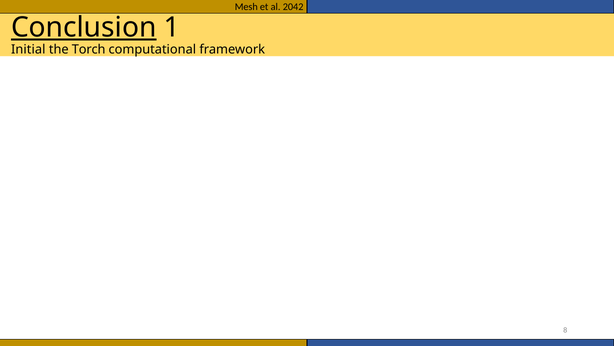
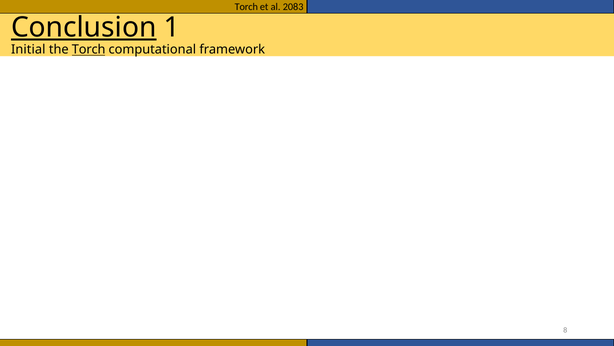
Mesh at (246, 7): Mesh -> Torch
2042: 2042 -> 2083
Torch at (89, 50) underline: none -> present
